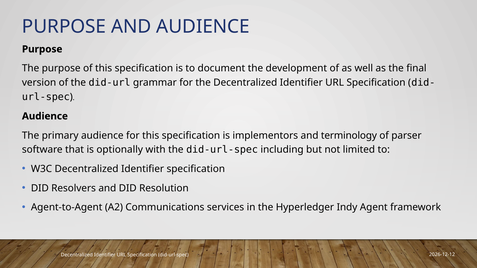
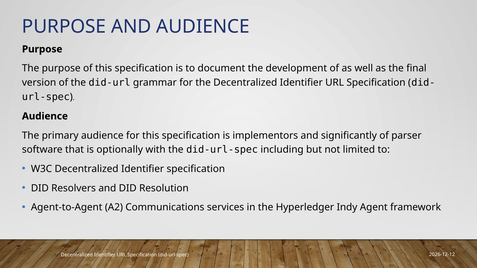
terminology: terminology -> significantly
